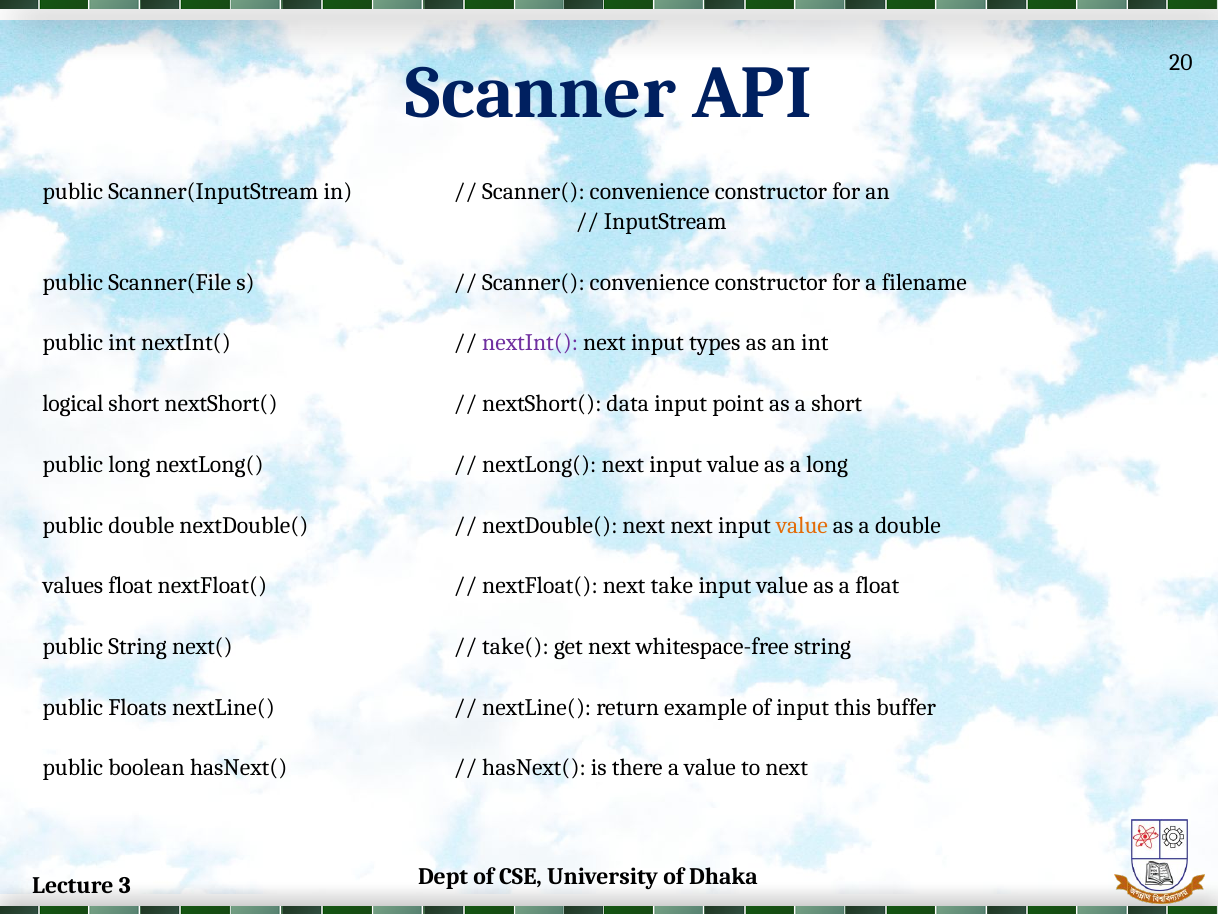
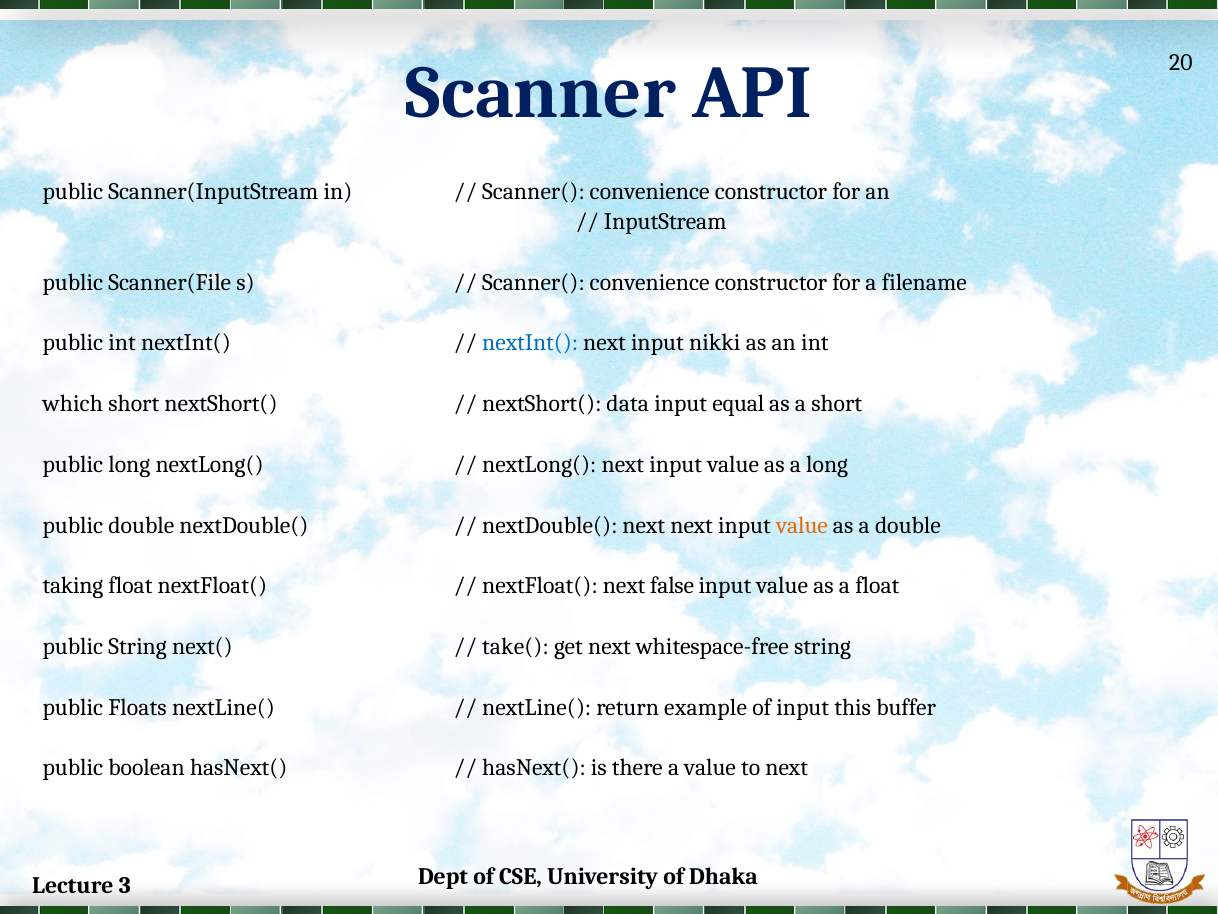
nextInt( at (530, 343) colour: purple -> blue
types: types -> nikki
logical: logical -> which
point: point -> equal
values: values -> taking
take: take -> false
